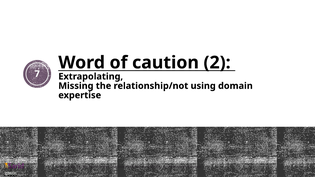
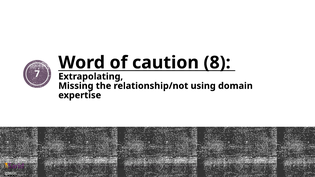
2: 2 -> 8
